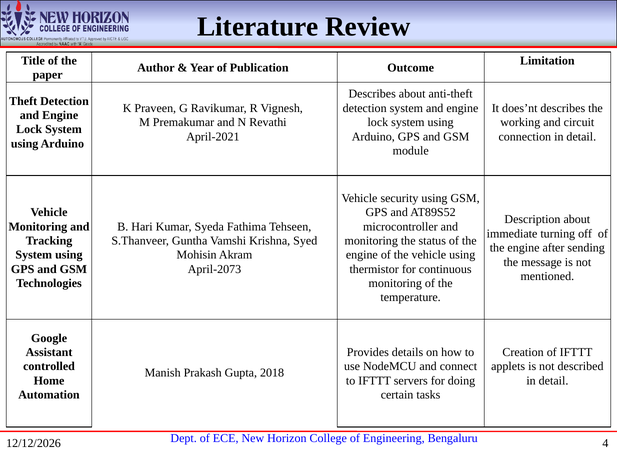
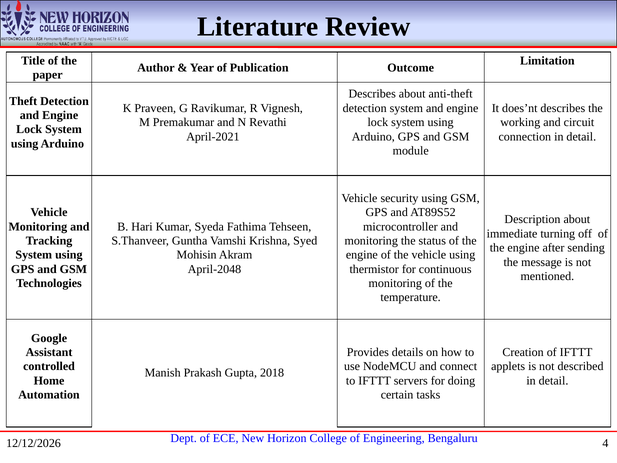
April-2073: April-2073 -> April-2048
